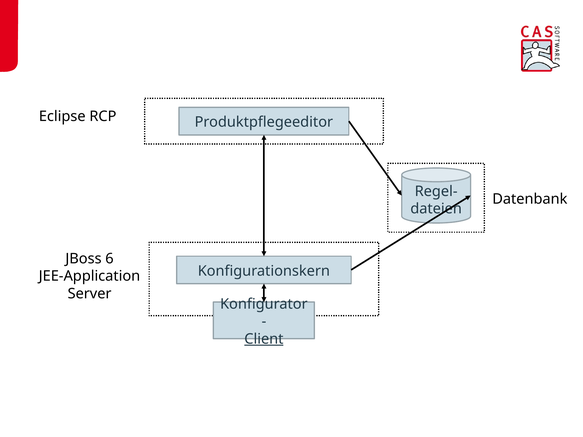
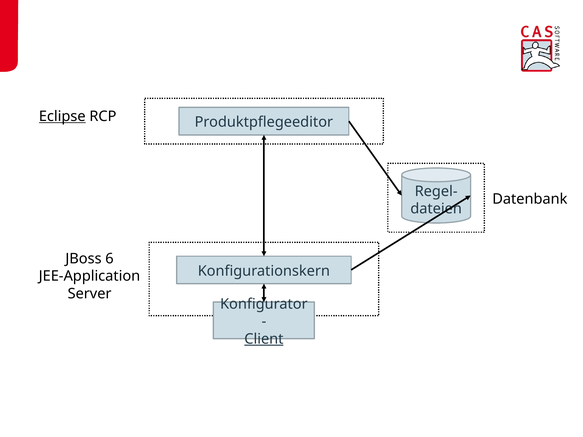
Eclipse underline: none -> present
